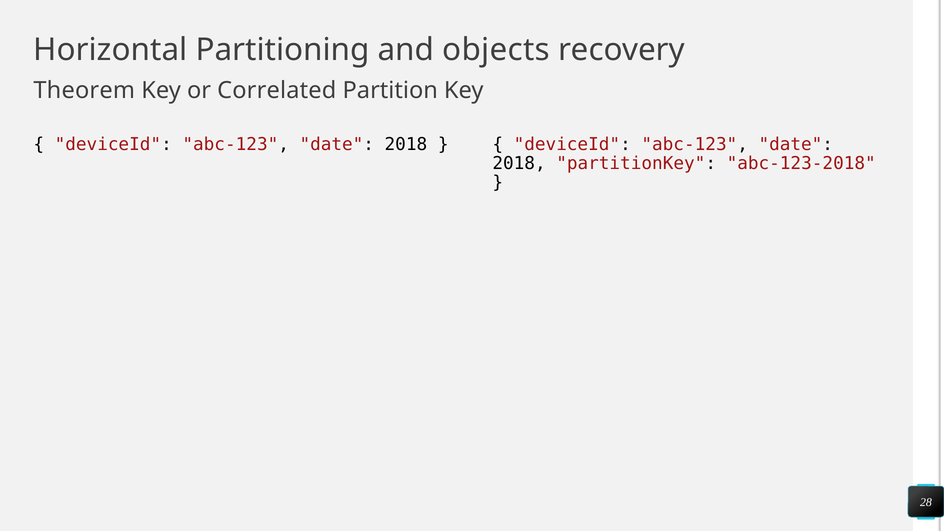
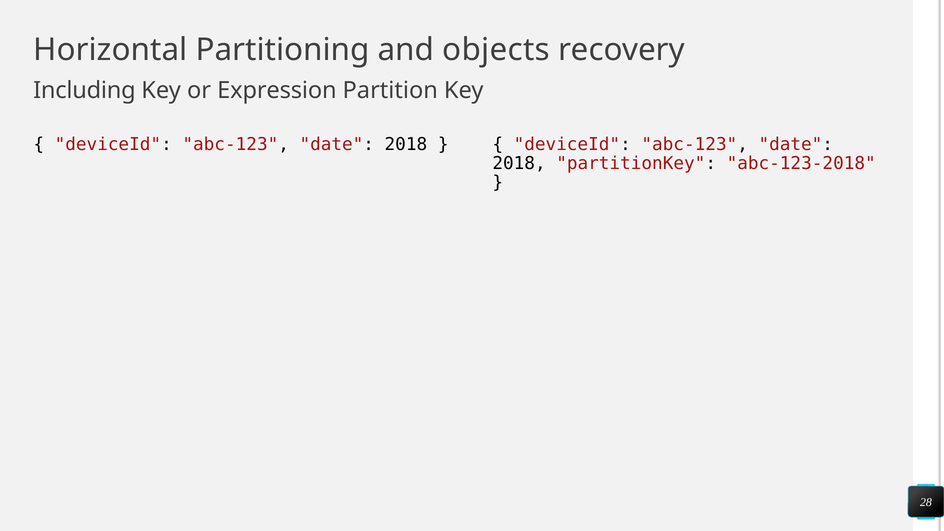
Theorem: Theorem -> Including
Correlated: Correlated -> Expression
